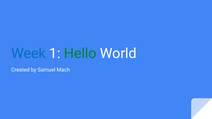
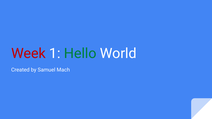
Week colour: blue -> red
